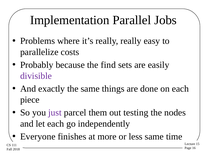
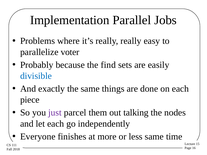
costs: costs -> voter
divisible colour: purple -> blue
testing: testing -> talking
